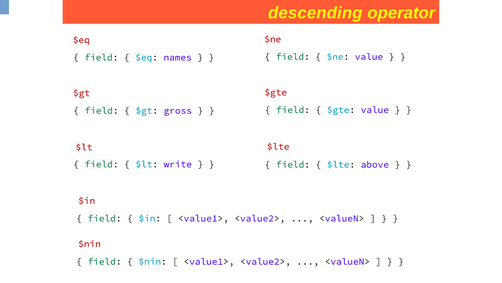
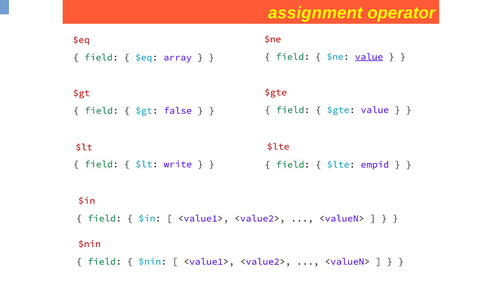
descending: descending -> assignment
value at (369, 57) underline: none -> present
names: names -> array
gross: gross -> false
above: above -> empid
